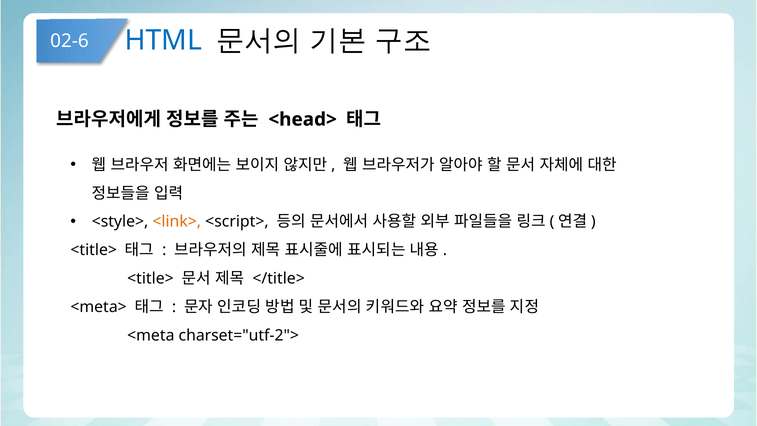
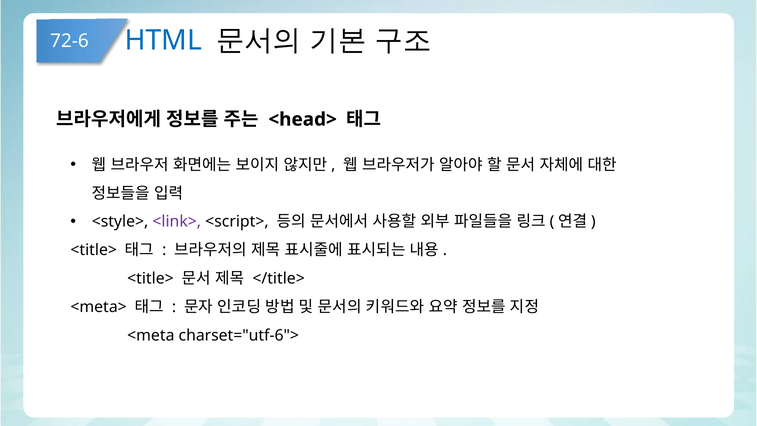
02-6: 02-6 -> 72-6
<link> colour: orange -> purple
charset="utf-2">: charset="utf-2"> -> charset="utf-6">
